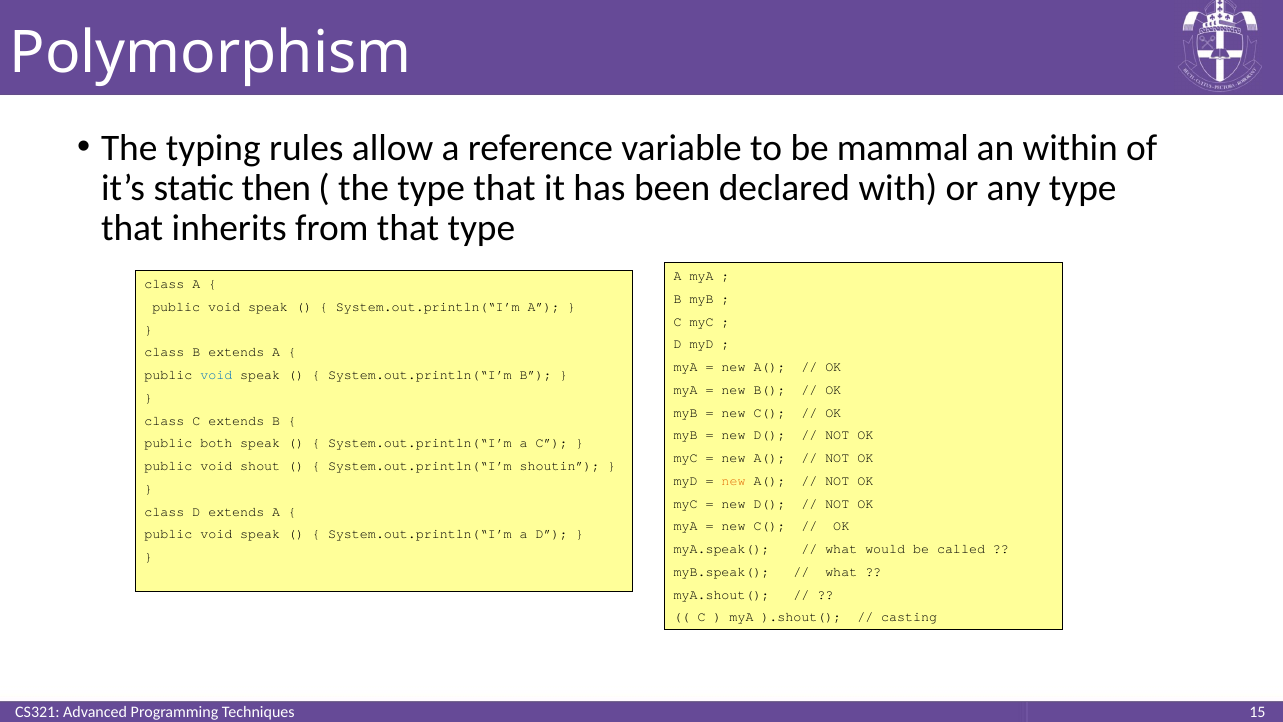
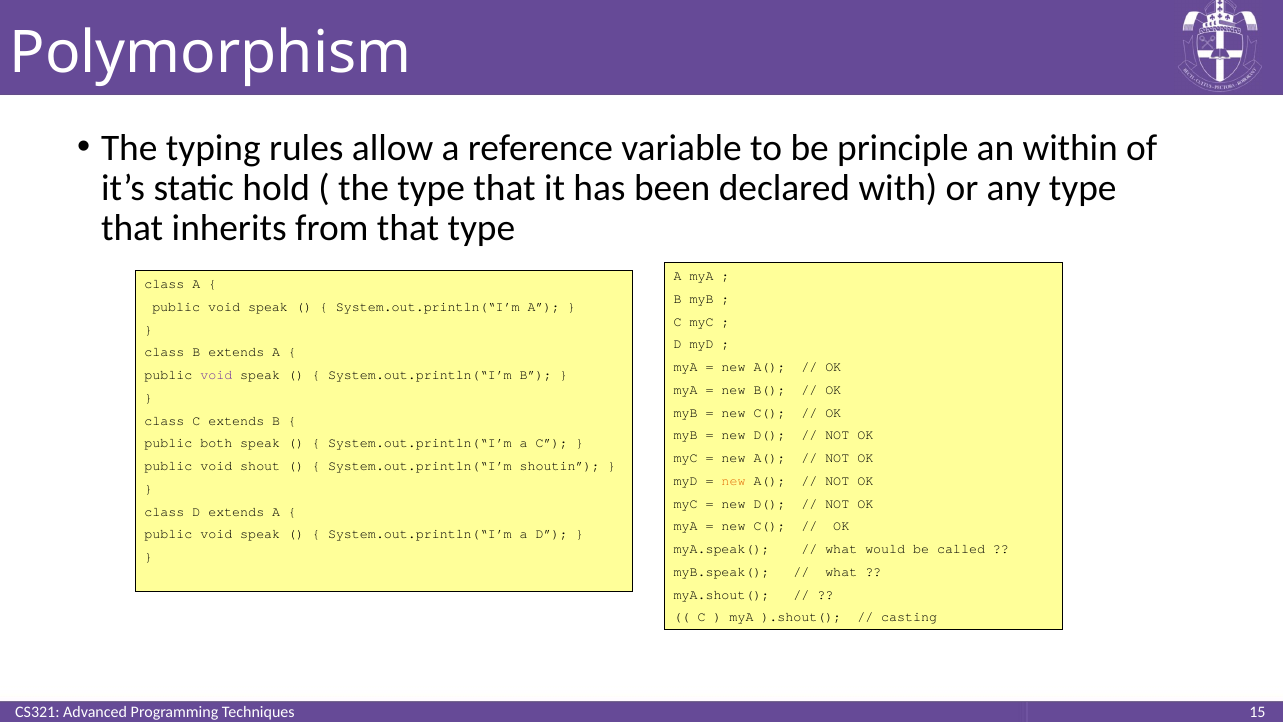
mammal: mammal -> principle
then: then -> hold
void at (216, 375) colour: blue -> purple
